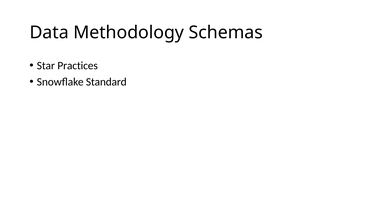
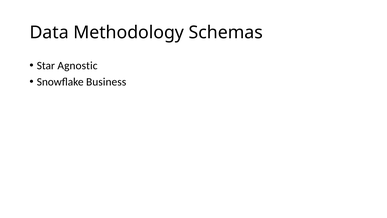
Practices: Practices -> Agnostic
Standard: Standard -> Business
